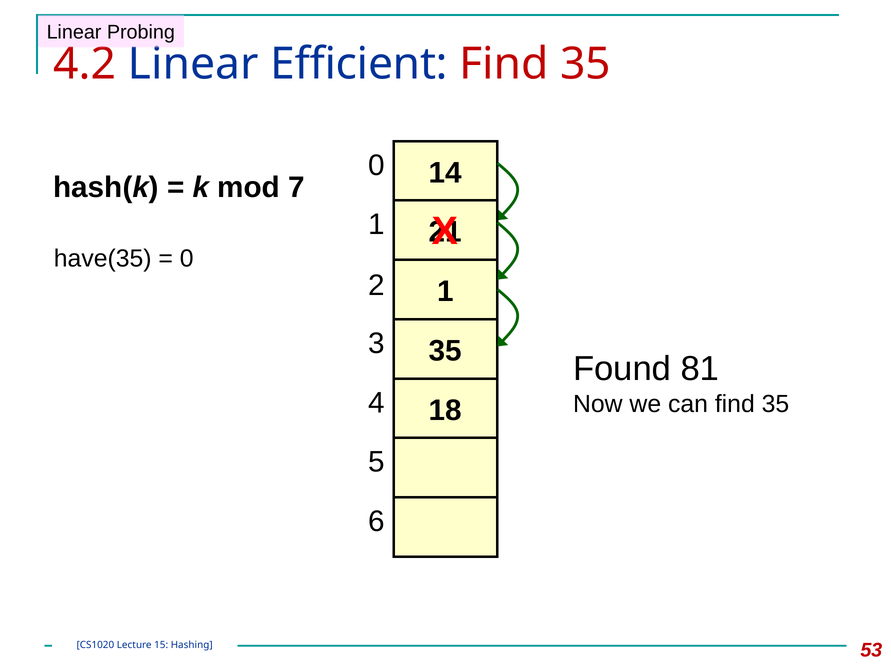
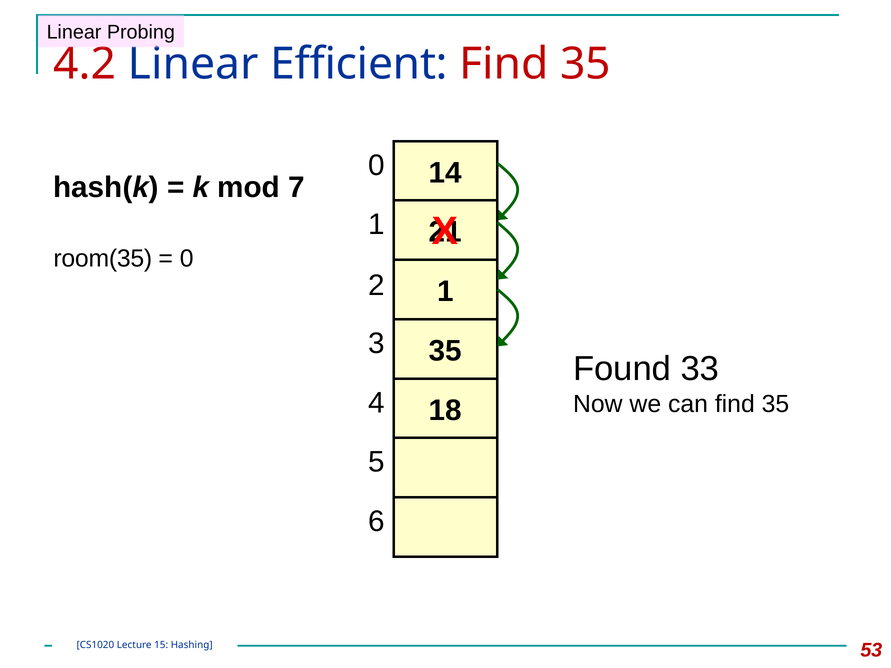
have(35: have(35 -> room(35
81: 81 -> 33
